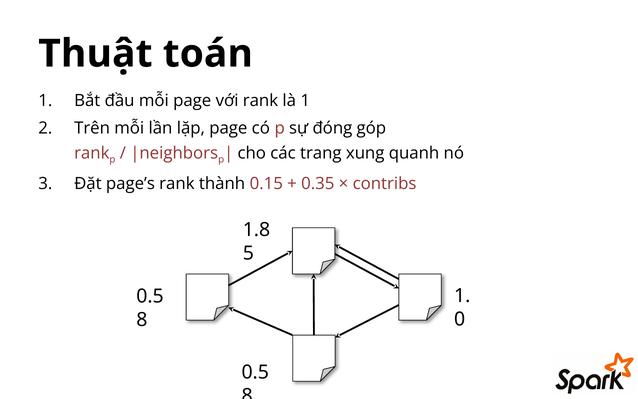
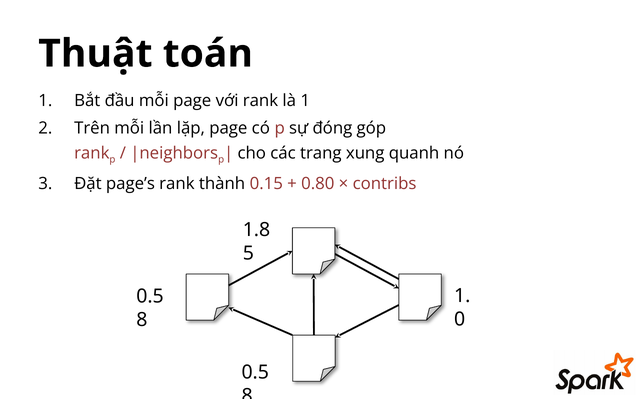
0.35: 0.35 -> 0.80
